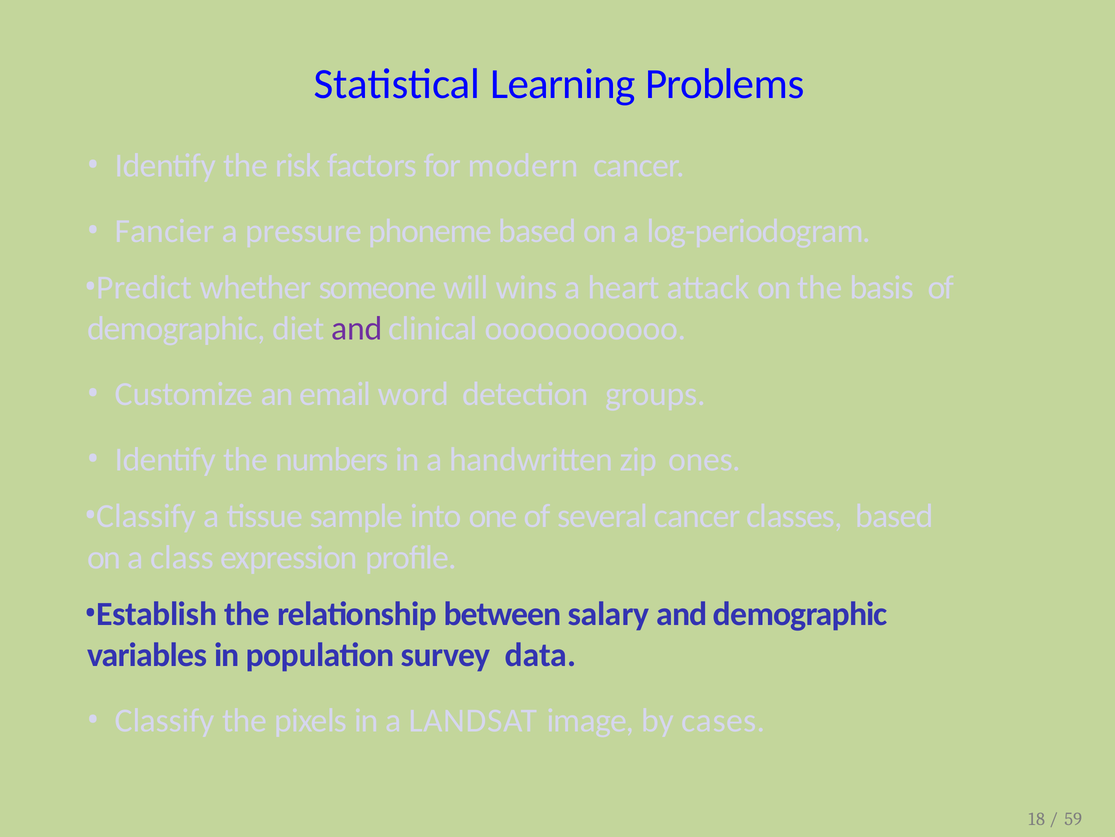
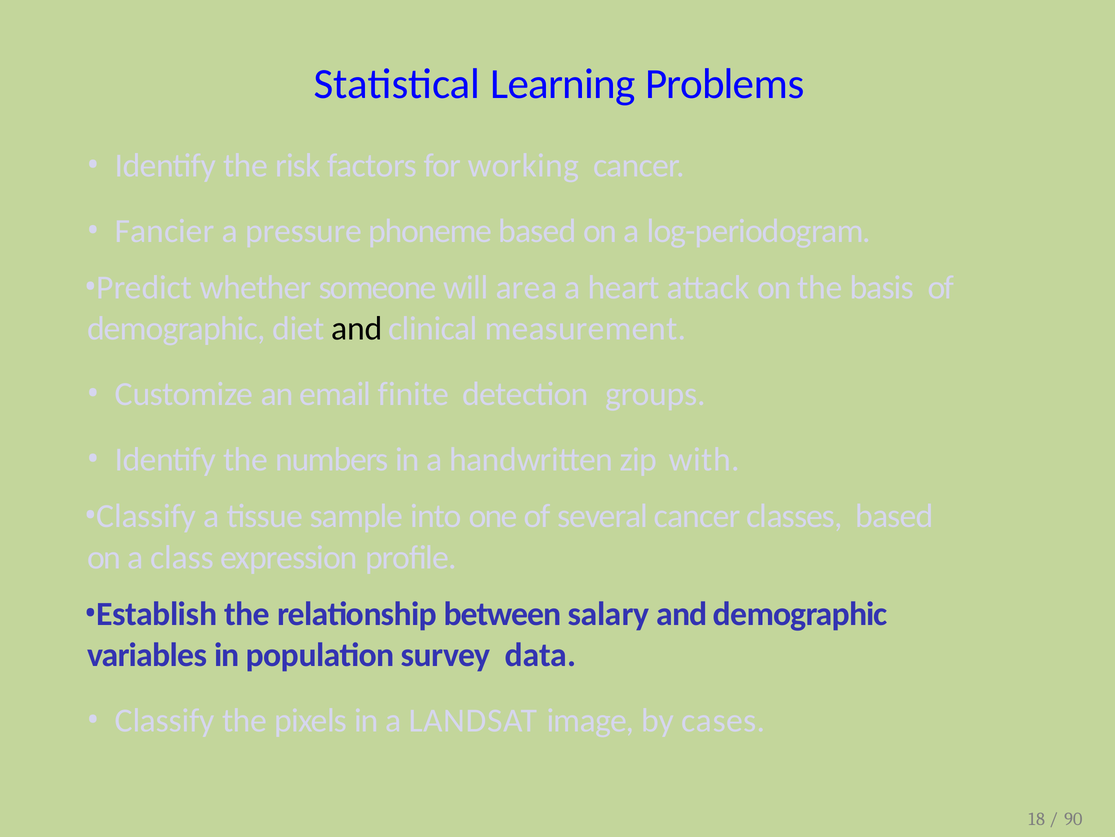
modern: modern -> working
wins: wins -> area
and at (357, 329) colour: purple -> black
ooooooooooo: ooooooooooo -> measurement
word: word -> finite
ones: ones -> with
59: 59 -> 90
